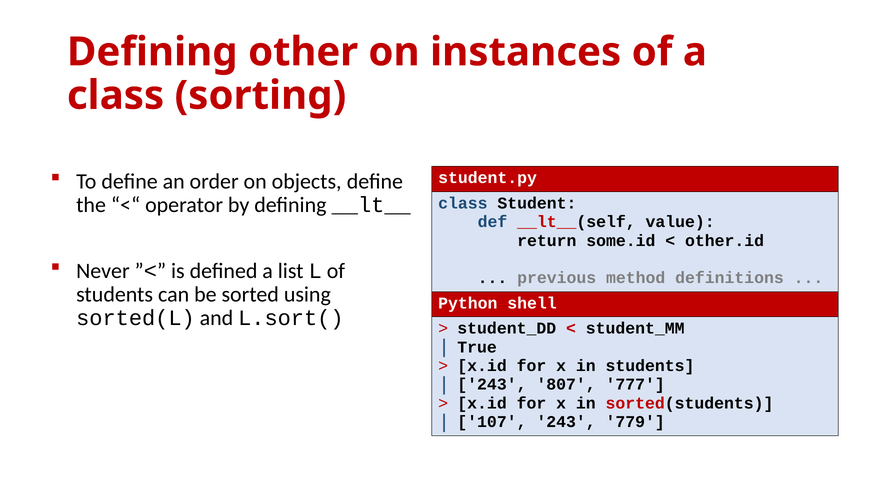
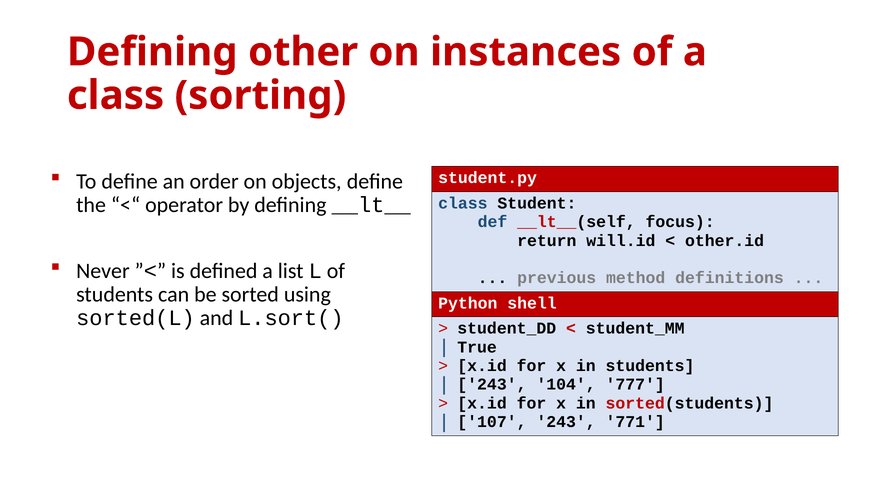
value: value -> focus
some.id: some.id -> will.id
807: 807 -> 104
779: 779 -> 771
